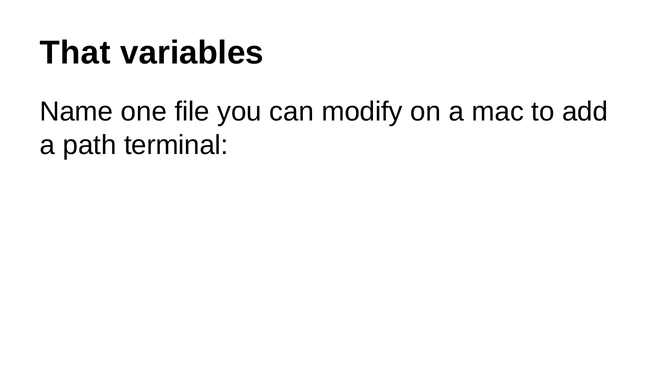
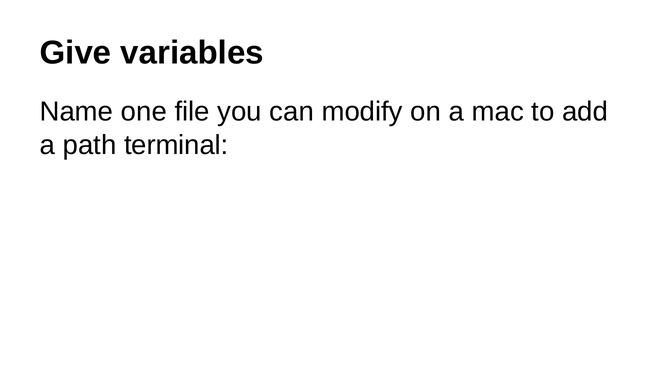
That: That -> Give
